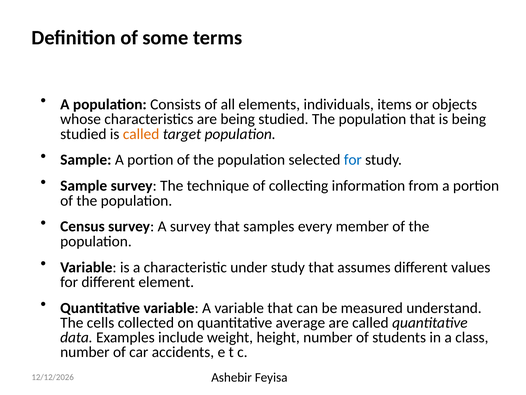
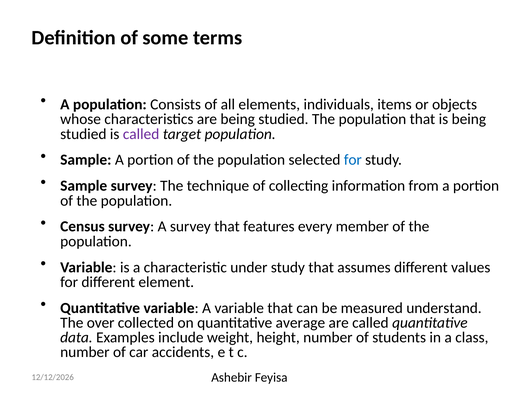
called at (141, 134) colour: orange -> purple
samples: samples -> features
cells: cells -> over
